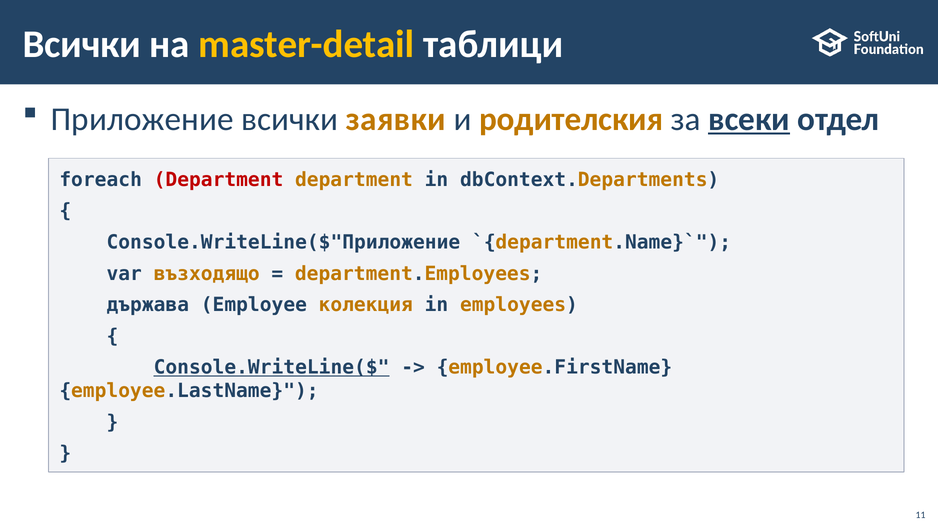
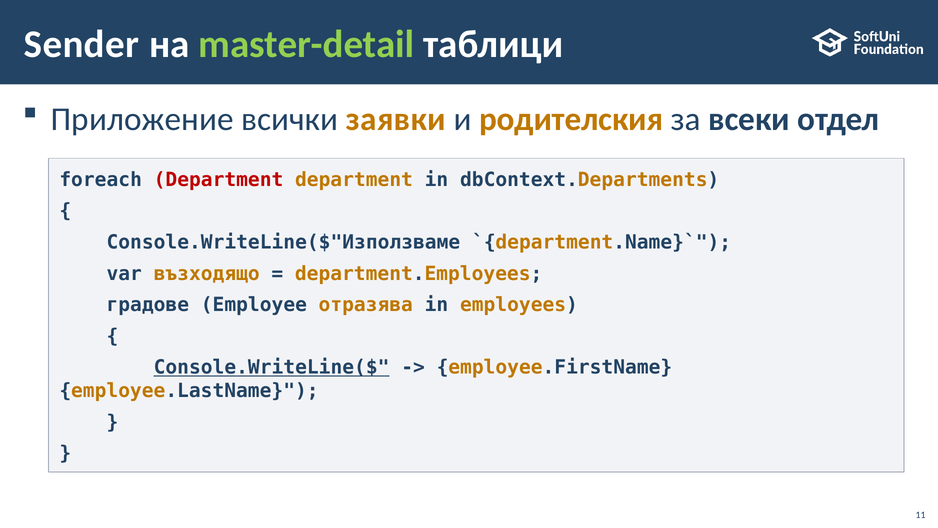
Всички at (82, 44): Всички -> Sender
master-detail colour: yellow -> light green
всеки underline: present -> none
Console.WriteLine($"Приложение: Console.WriteLine($"Приложение -> Console.WriteLine($"Използваме
държава: държава -> градове
колекция: колекция -> отразява
